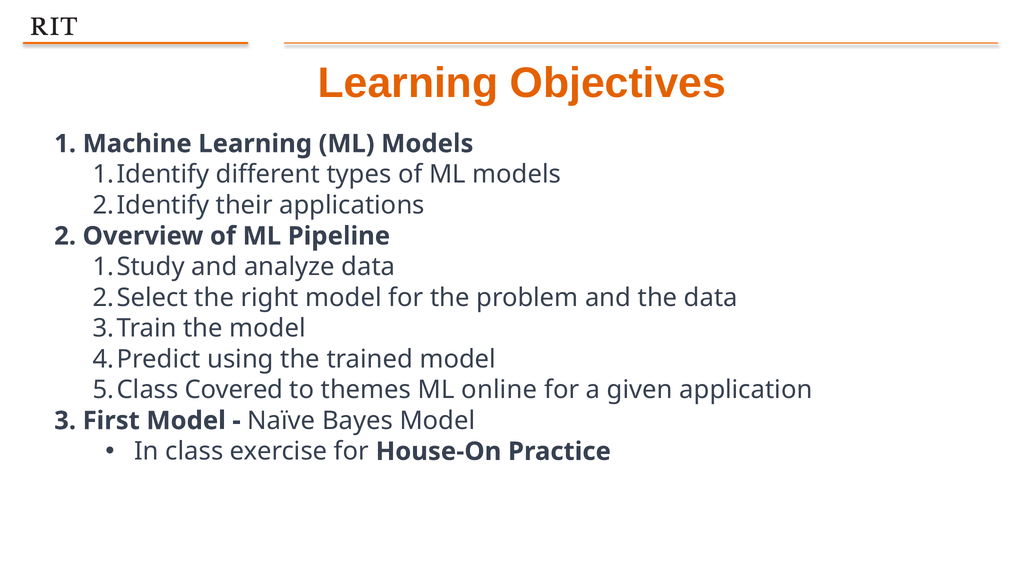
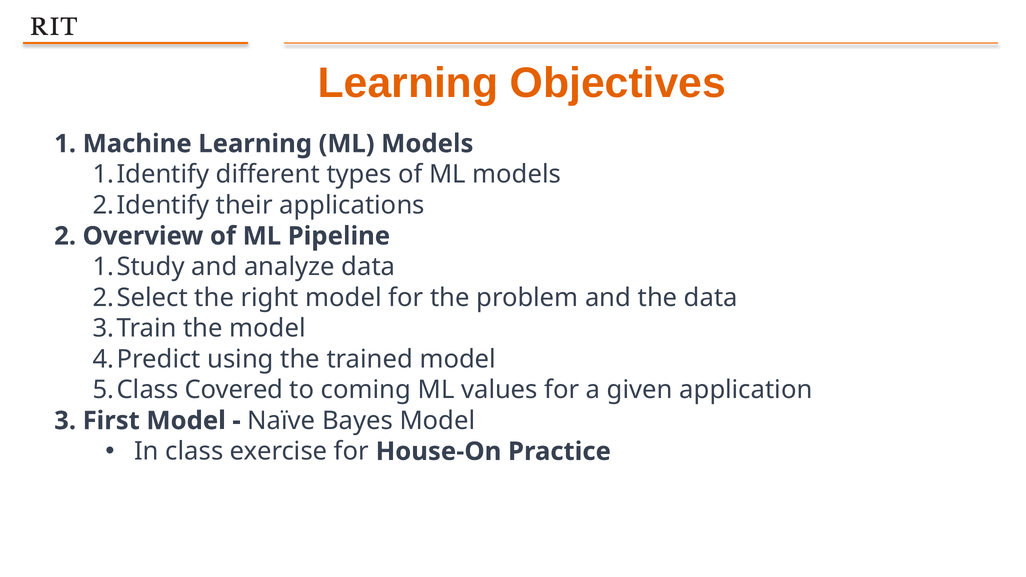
themes: themes -> coming
online: online -> values
